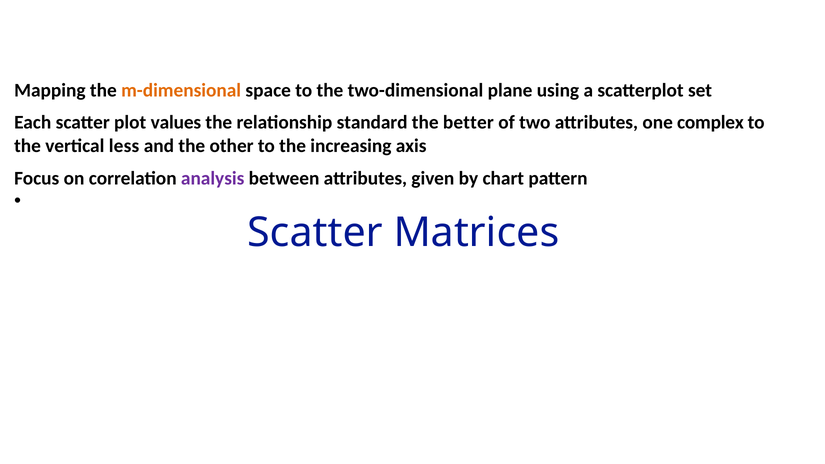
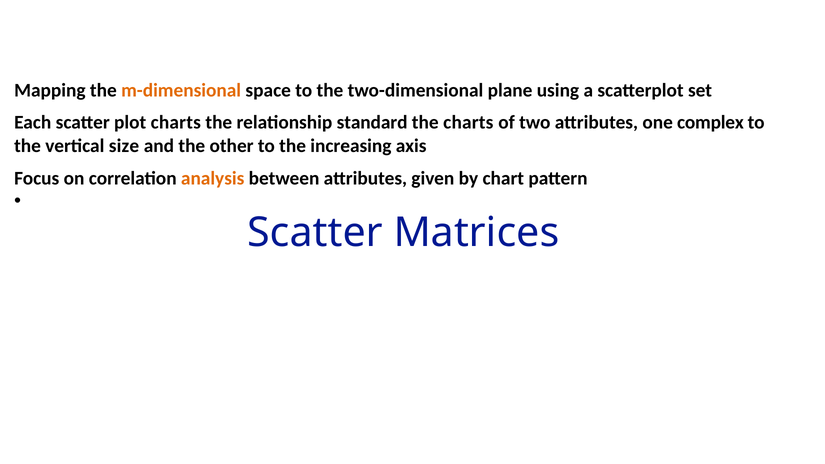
plot values: values -> charts
the better: better -> charts
less: less -> size
analysis colour: purple -> orange
